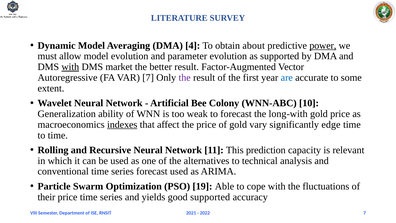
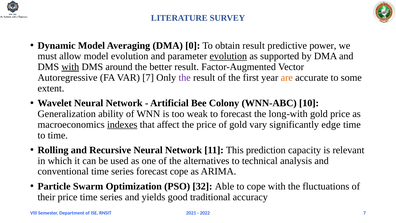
4: 4 -> 0
obtain about: about -> result
power underline: present -> none
evolution at (228, 56) underline: none -> present
market: market -> around
are colour: blue -> orange
forecast used: used -> cope
19: 19 -> 32
good supported: supported -> traditional
